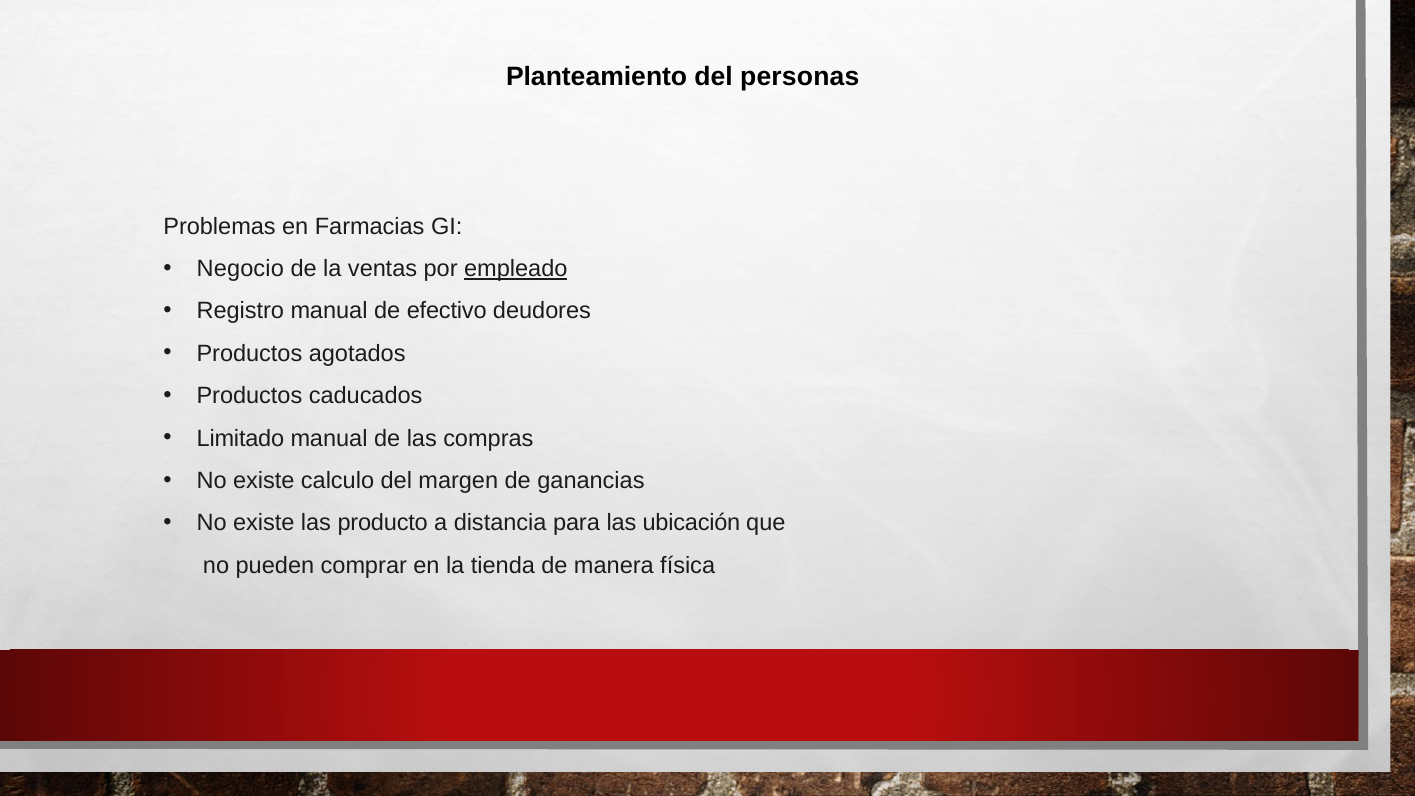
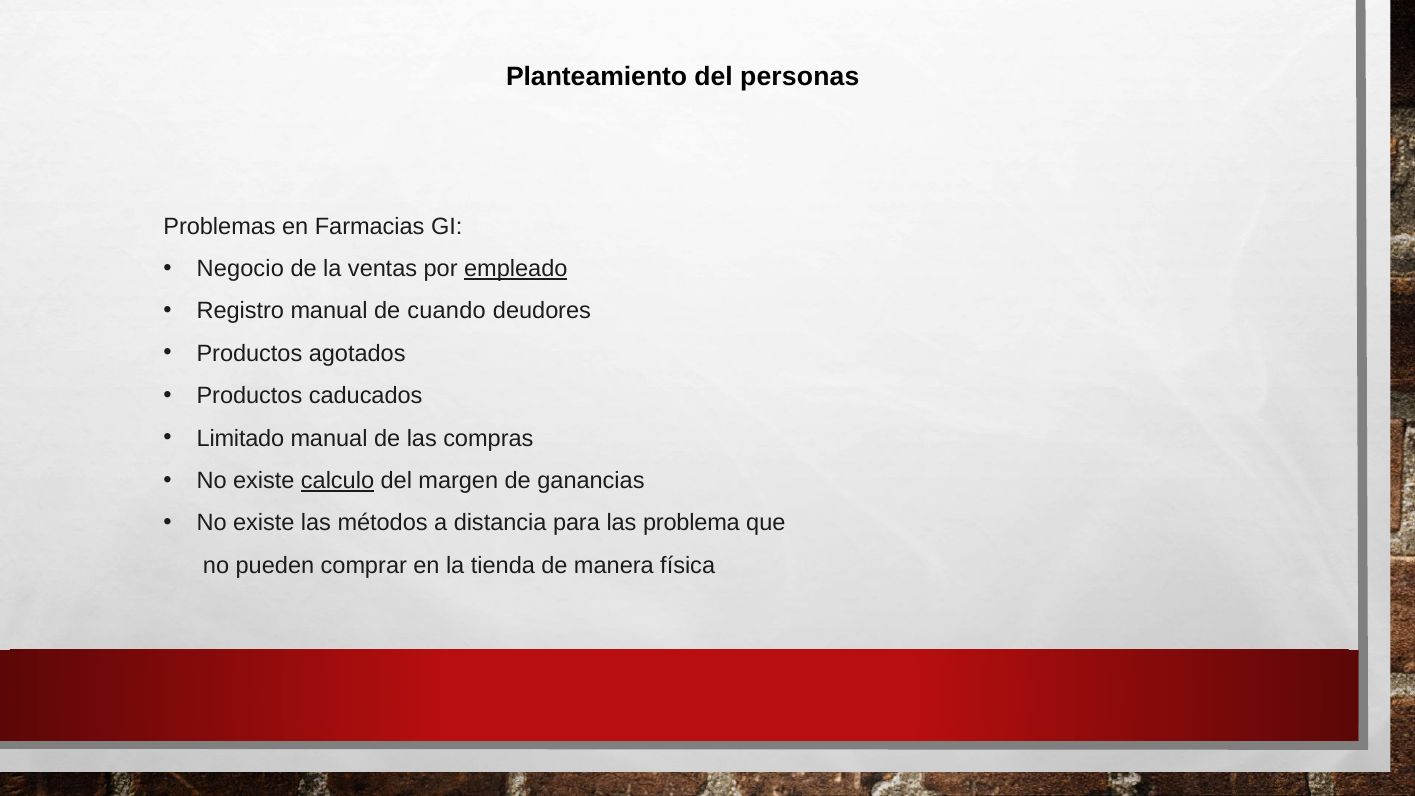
efectivo: efectivo -> cuando
calculo underline: none -> present
producto: producto -> métodos
ubicación: ubicación -> problema
